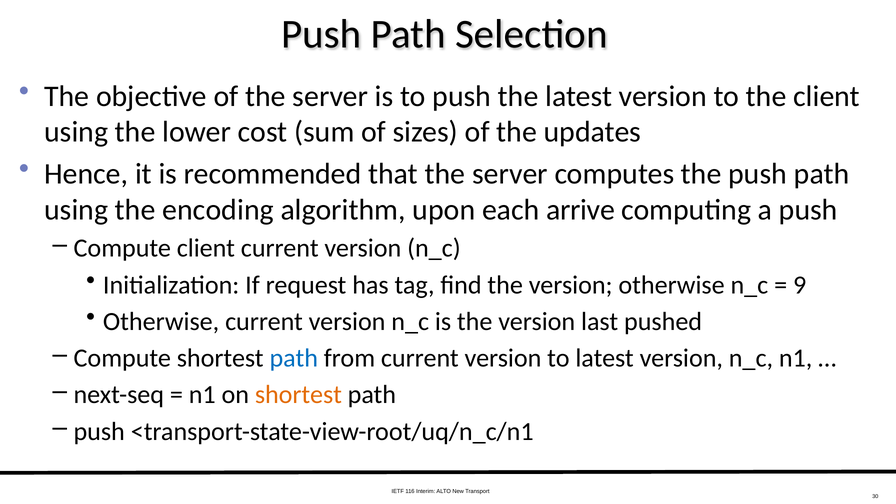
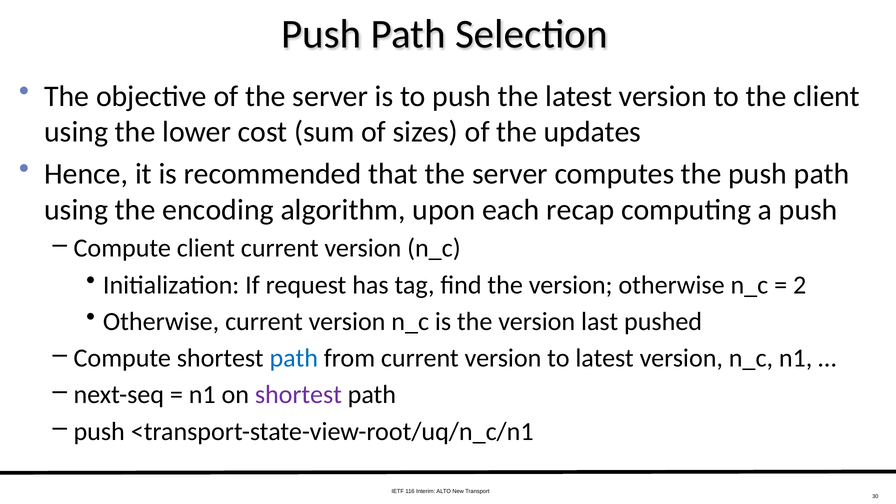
arrive: arrive -> recap
9: 9 -> 2
shortest at (298, 395) colour: orange -> purple
